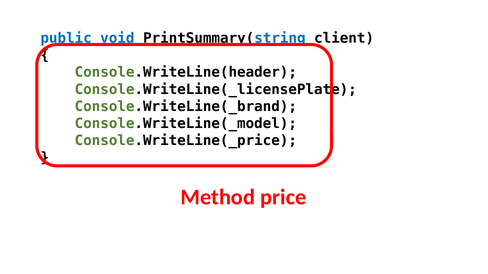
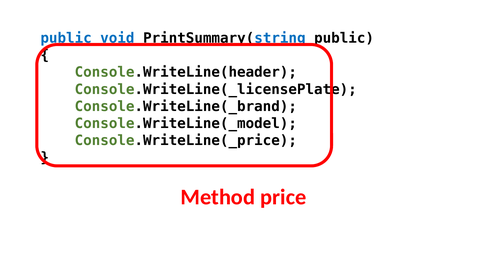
client at (344, 38): client -> public
